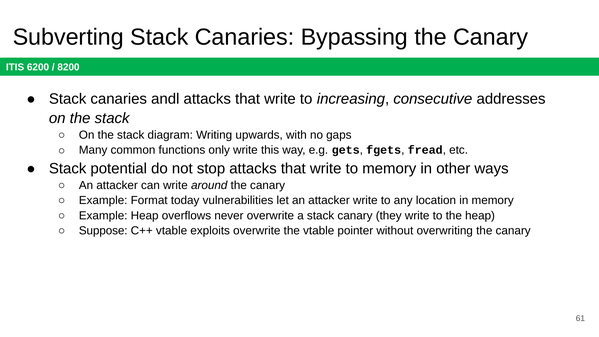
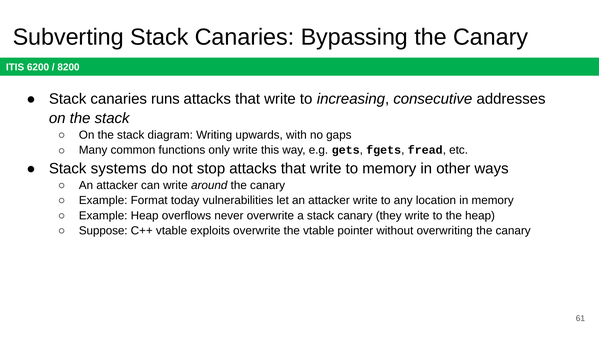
andl: andl -> runs
potential: potential -> systems
